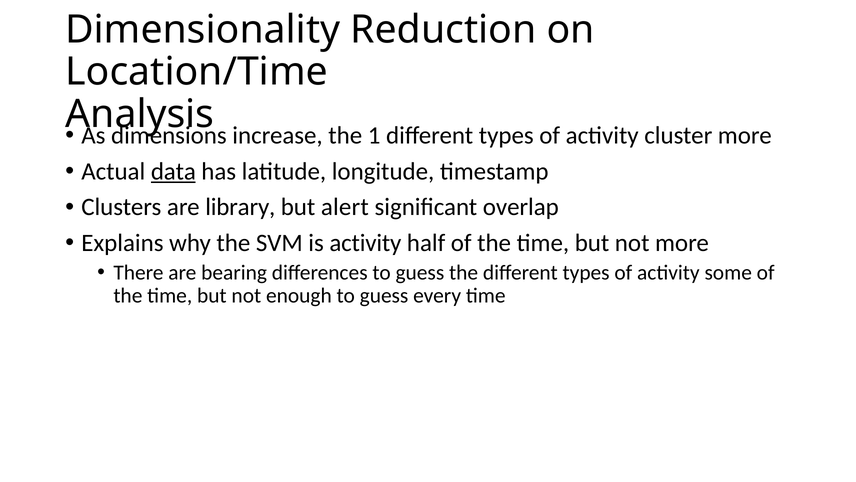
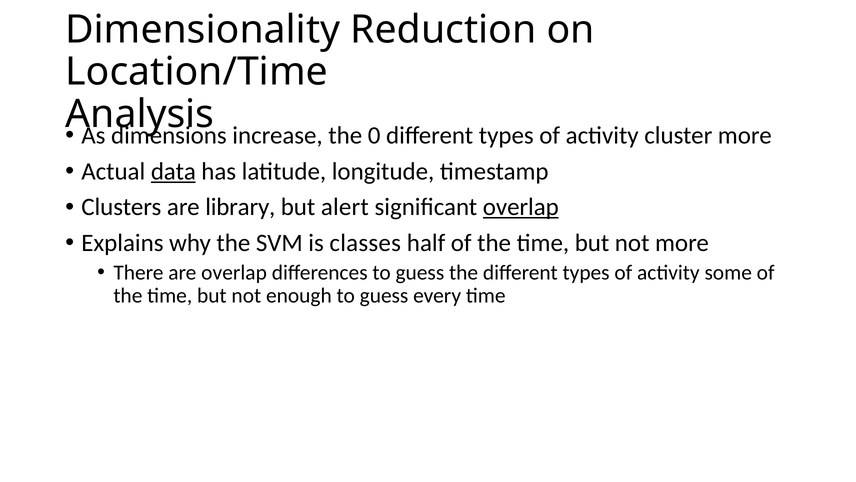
1: 1 -> 0
overlap at (521, 207) underline: none -> present
is activity: activity -> classes
are bearing: bearing -> overlap
